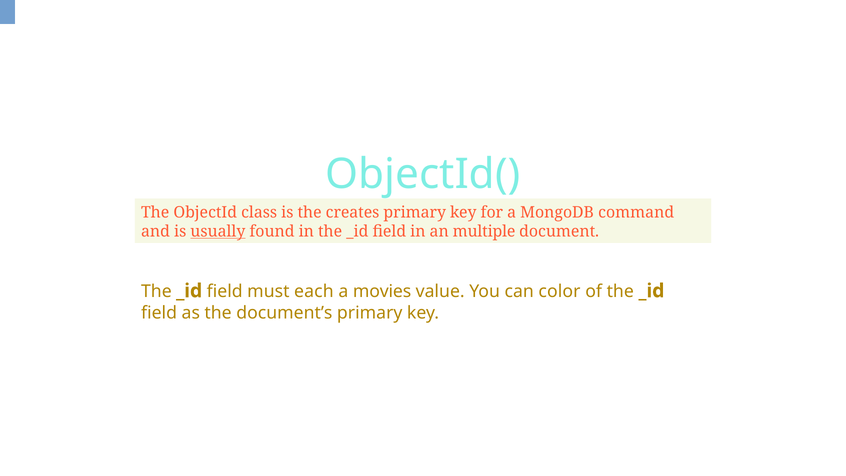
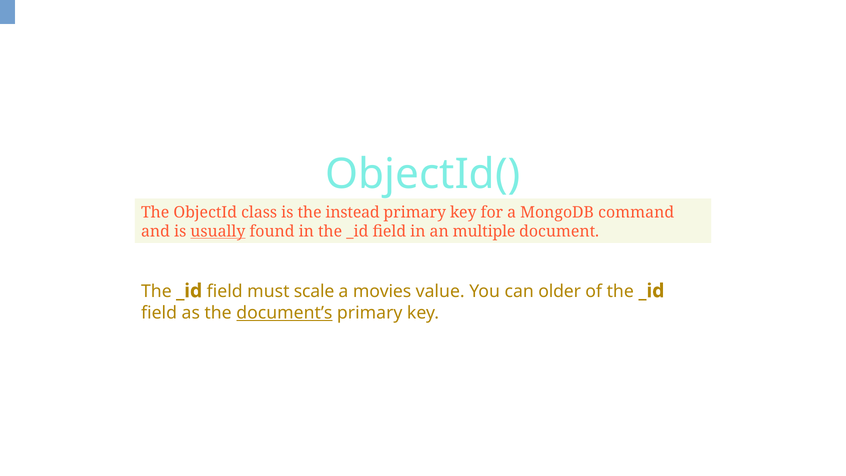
creates: creates -> instead
each: each -> scale
color: color -> older
document’s underline: none -> present
